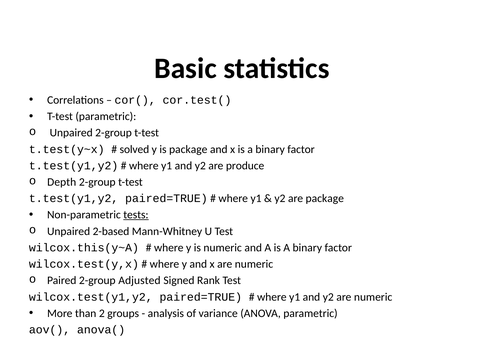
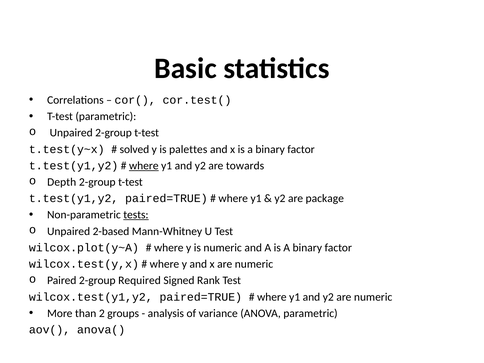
is package: package -> palettes
where at (144, 166) underline: none -> present
produce: produce -> towards
wilcox.this(y~A: wilcox.this(y~A -> wilcox.plot(y~A
Adjusted: Adjusted -> Required
